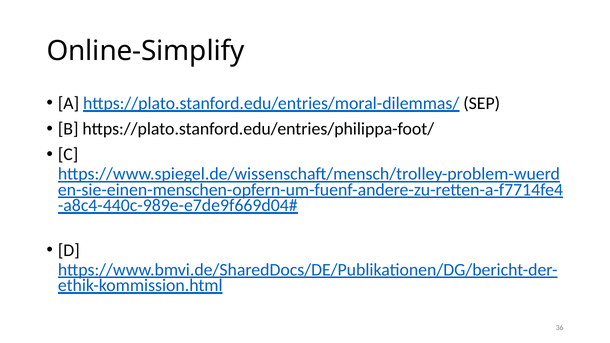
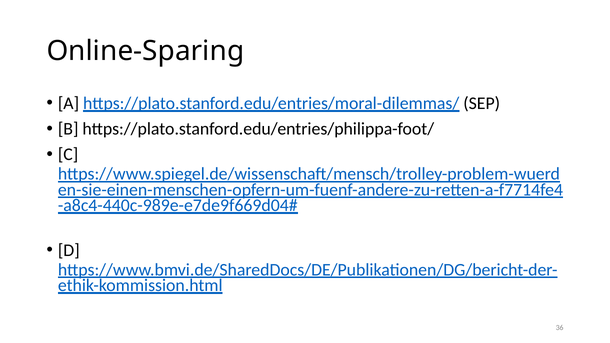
Online-Simplify: Online-Simplify -> Online-Sparing
